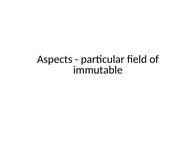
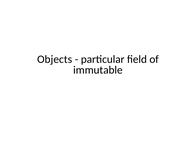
Aspects: Aspects -> Objects
